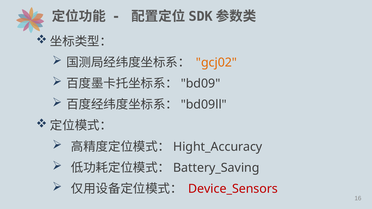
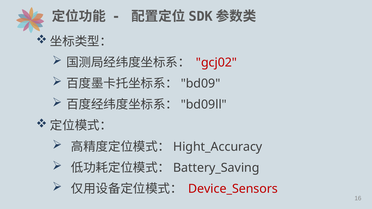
gcj02 colour: orange -> red
